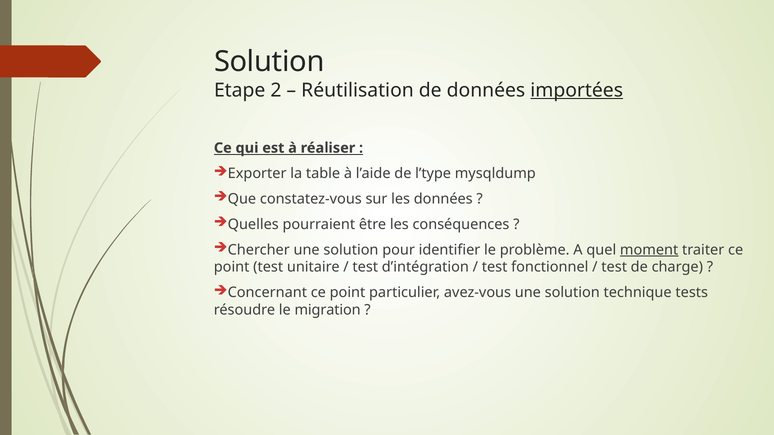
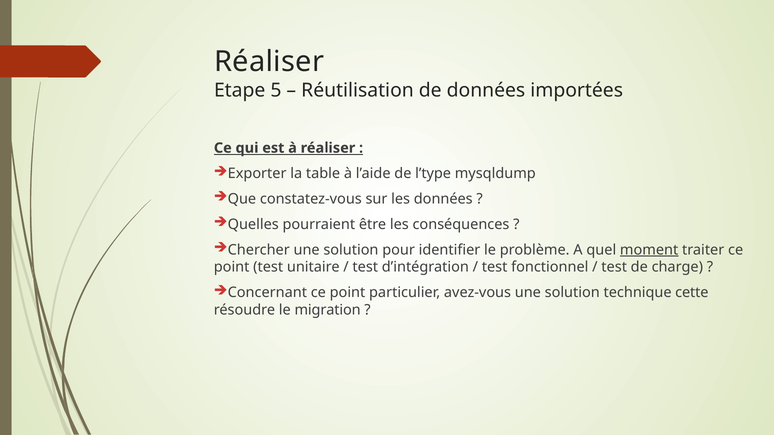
Solution at (269, 62): Solution -> Réaliser
2: 2 -> 5
importées underline: present -> none
tests: tests -> cette
